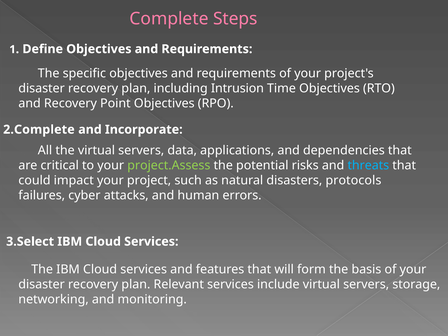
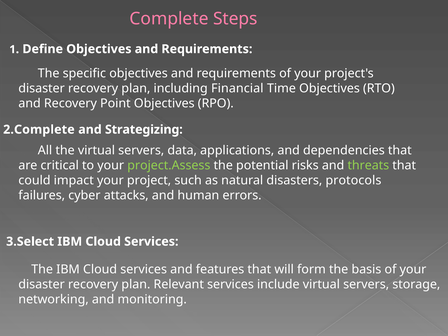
Intrusion: Intrusion -> Financial
Incorporate: Incorporate -> Strategizing
threats colour: light blue -> light green
